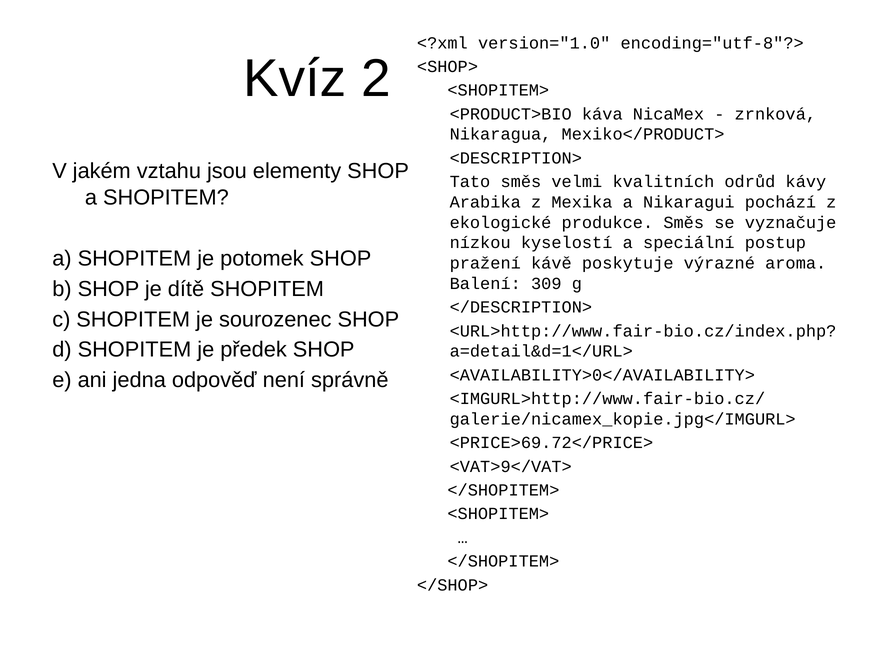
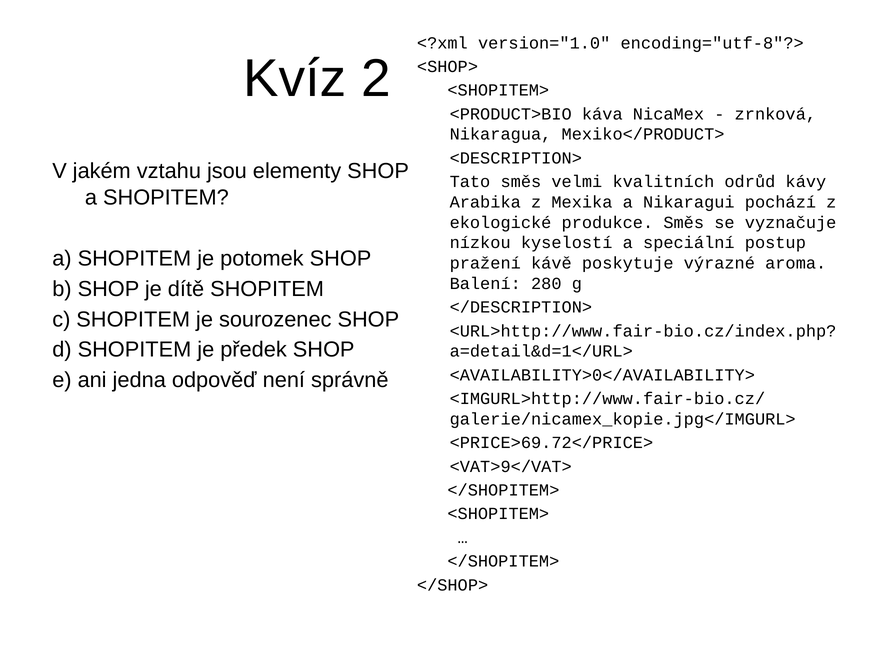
309: 309 -> 280
